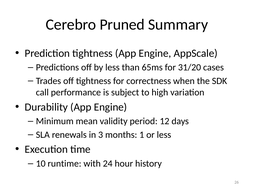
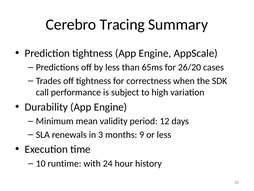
Pruned: Pruned -> Tracing
31/20: 31/20 -> 26/20
1: 1 -> 9
